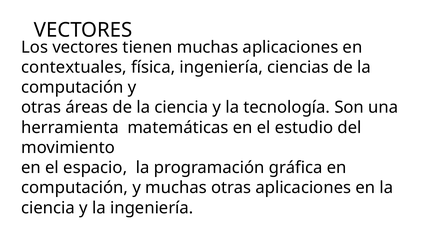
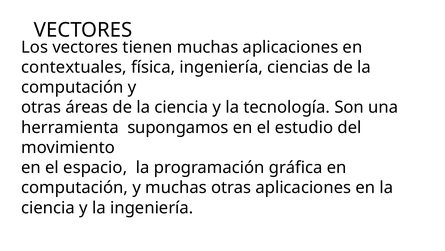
matemáticas: matemáticas -> supongamos
